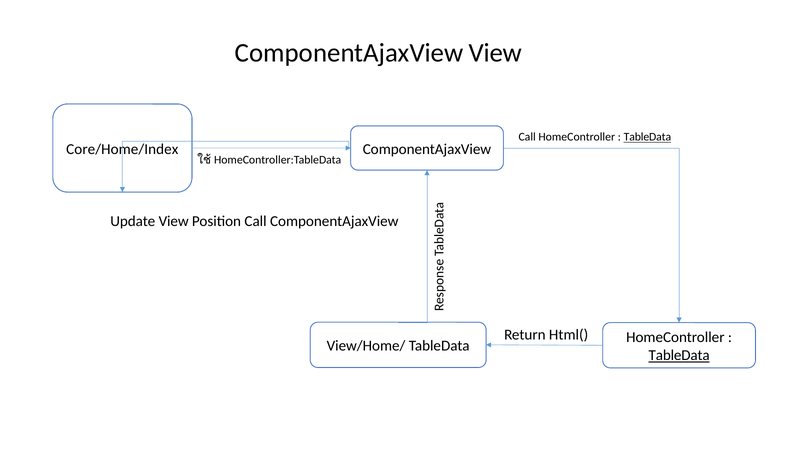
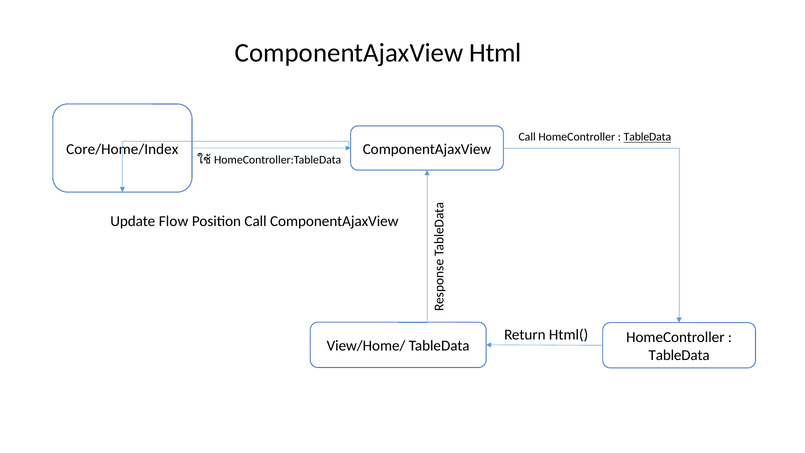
ComponentAjaxView View: View -> Html
Update View: View -> Flow
TableData at (679, 355) underline: present -> none
